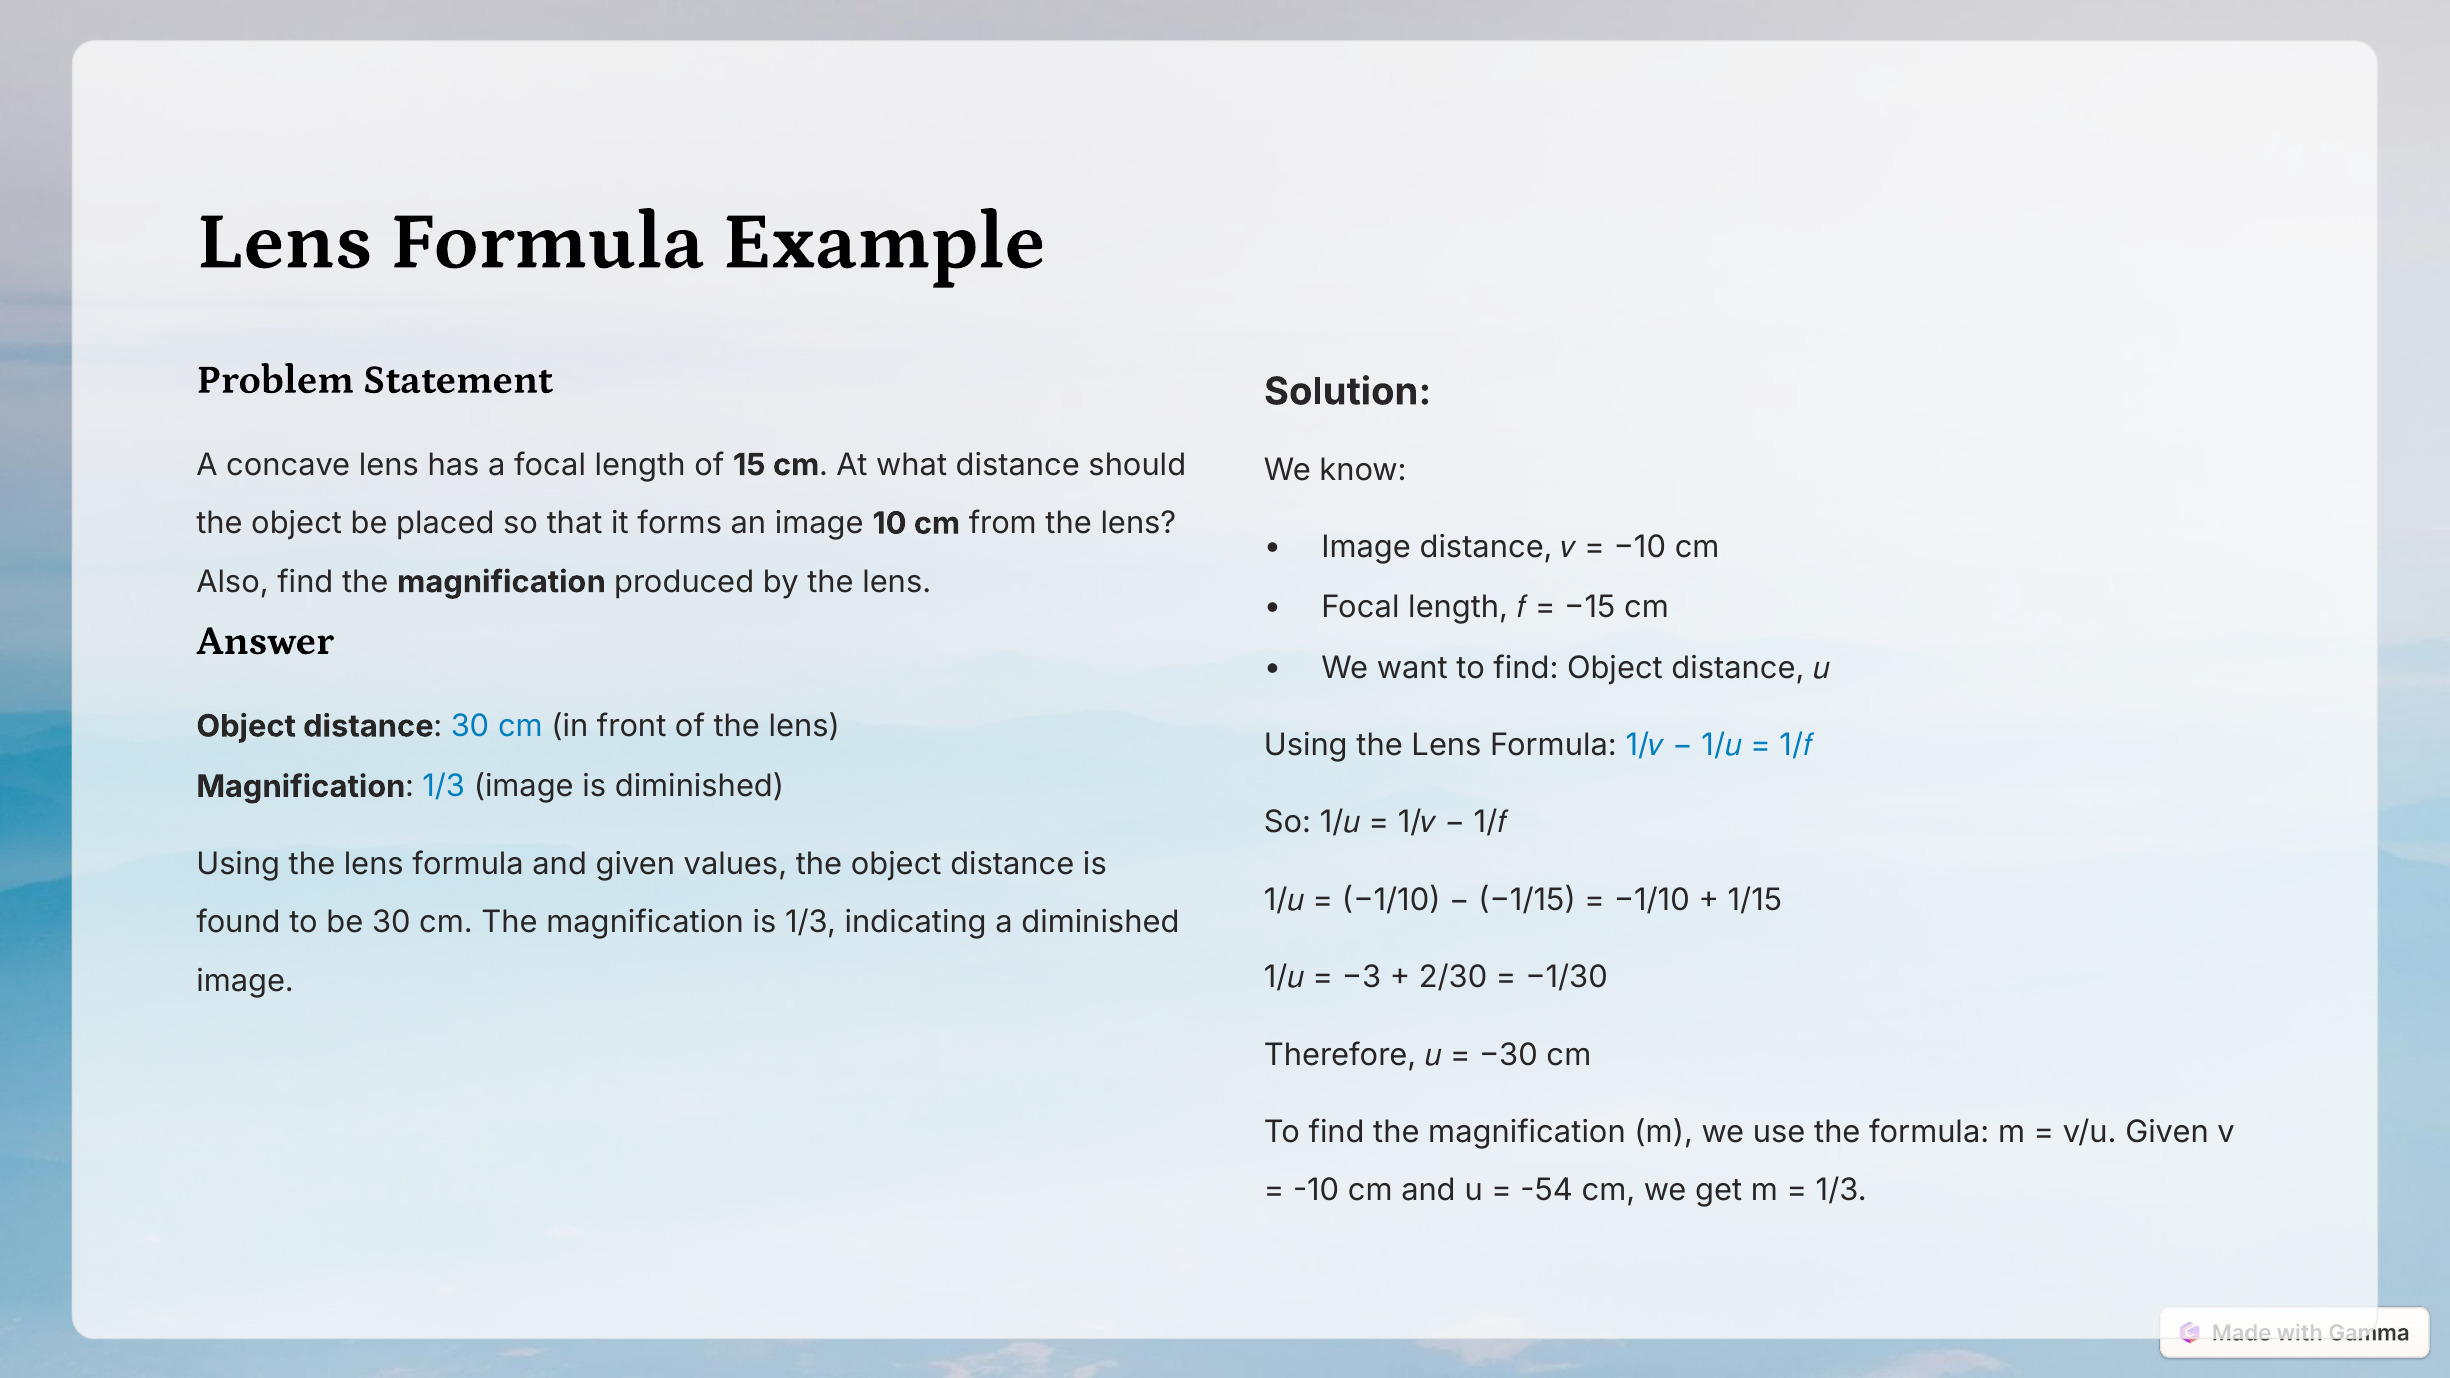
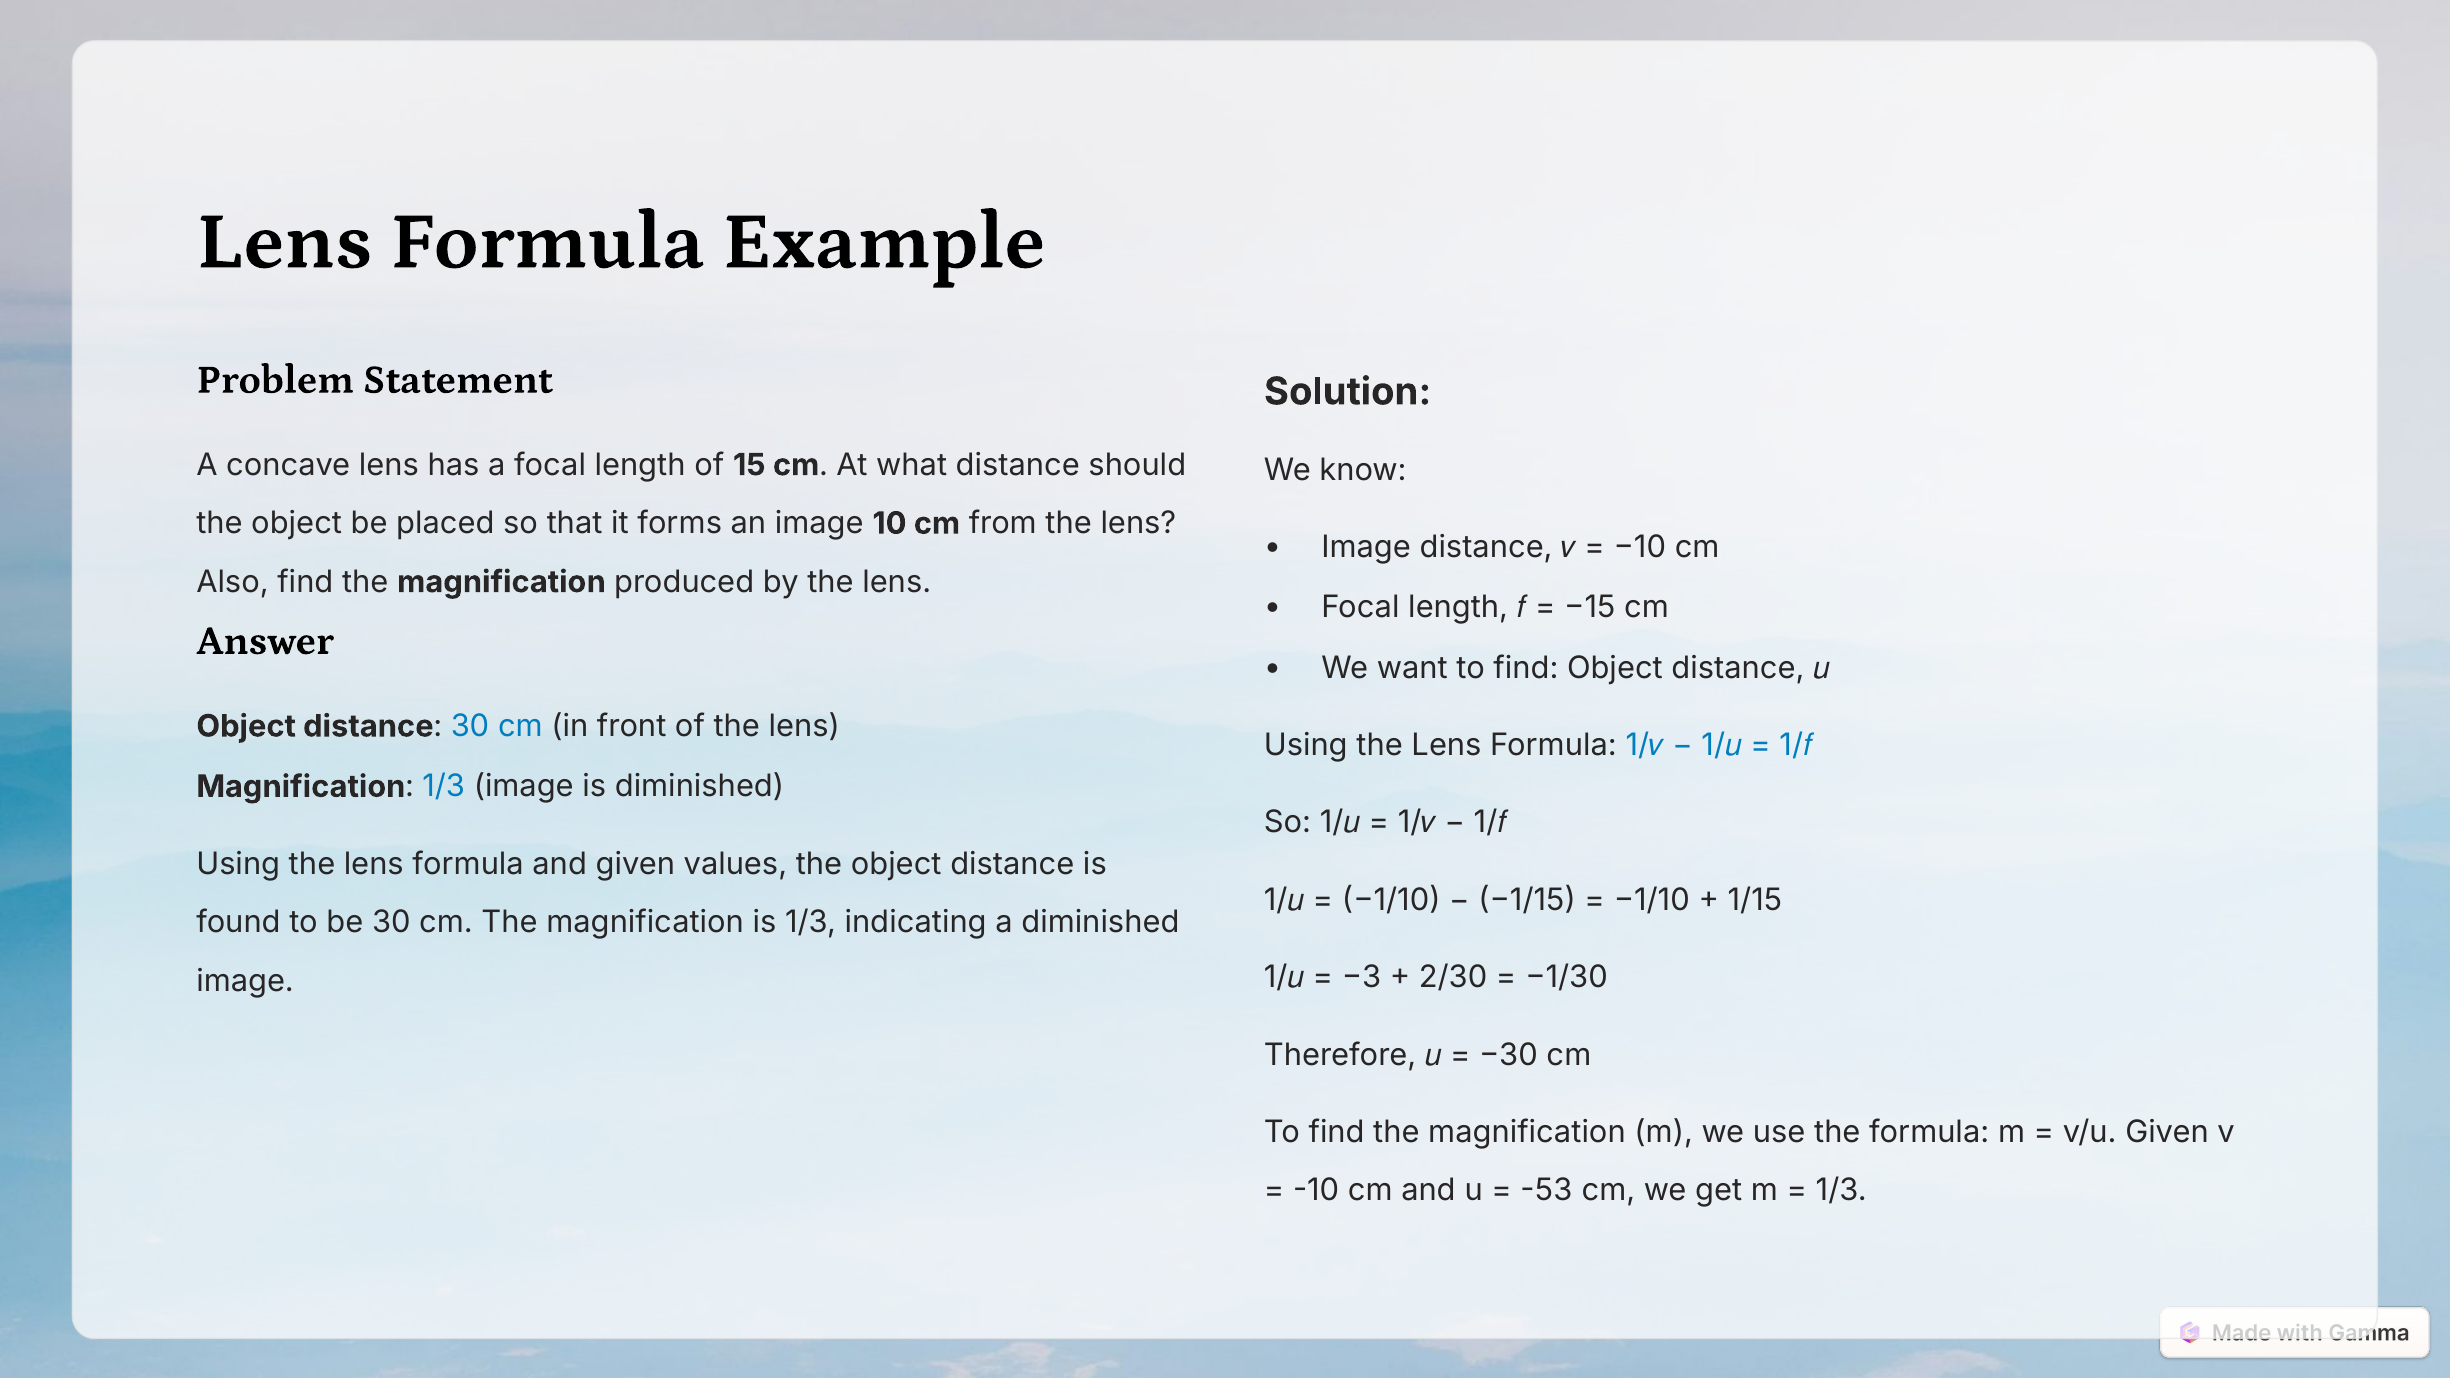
-54: -54 -> -53
